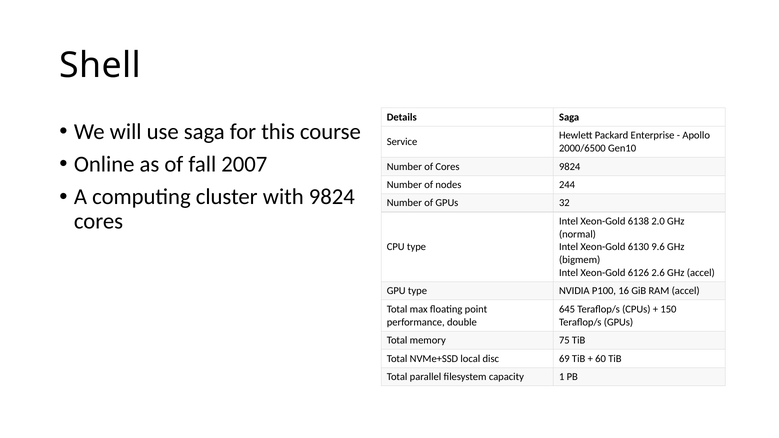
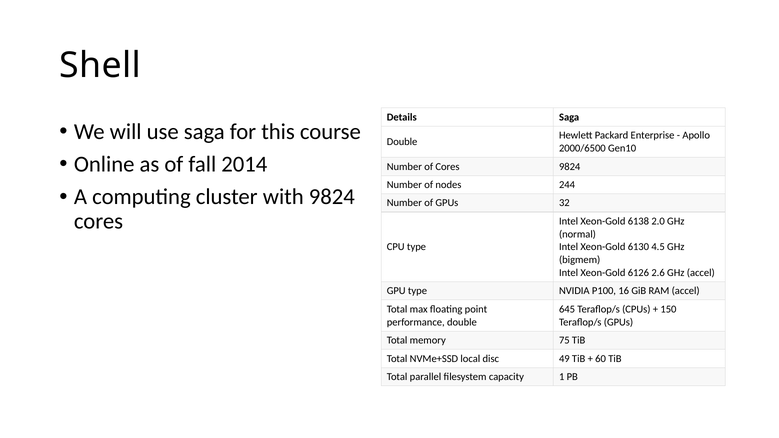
Service at (402, 142): Service -> Double
2007: 2007 -> 2014
9.6: 9.6 -> 4.5
69: 69 -> 49
